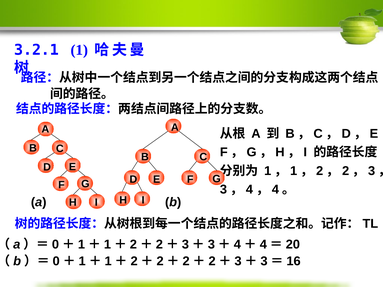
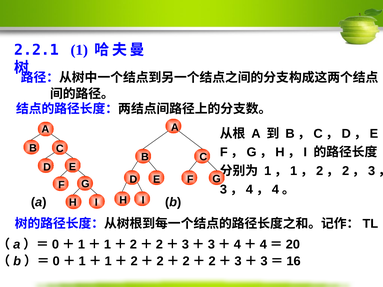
3.2.1: 3.2.1 -> 2.2.1
